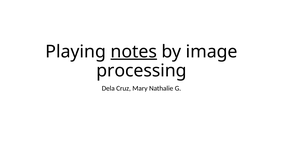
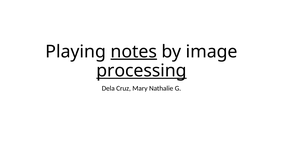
processing underline: none -> present
